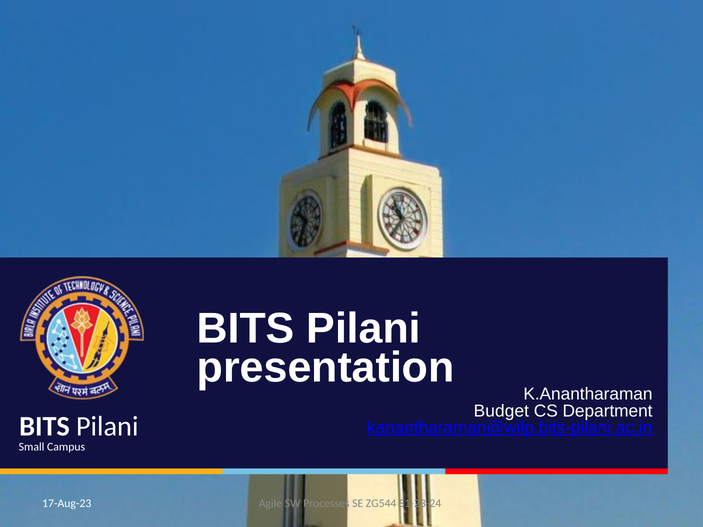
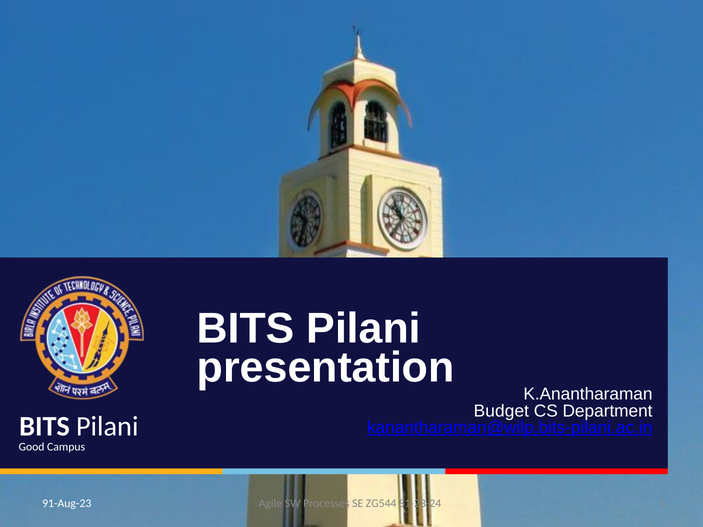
Small: Small -> Good
17-Aug-23: 17-Aug-23 -> 91-Aug-23
